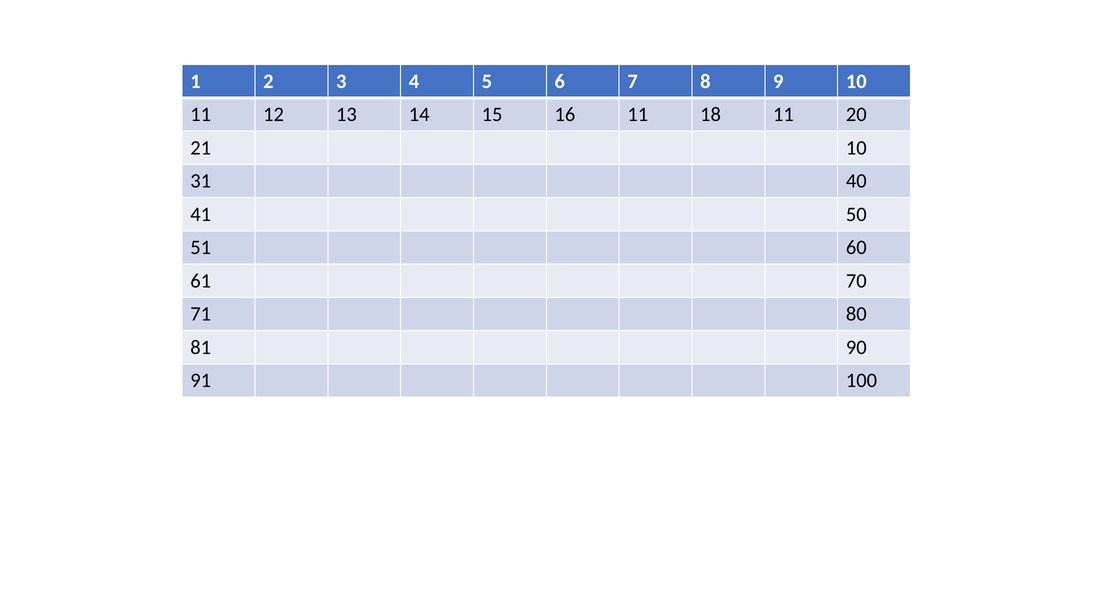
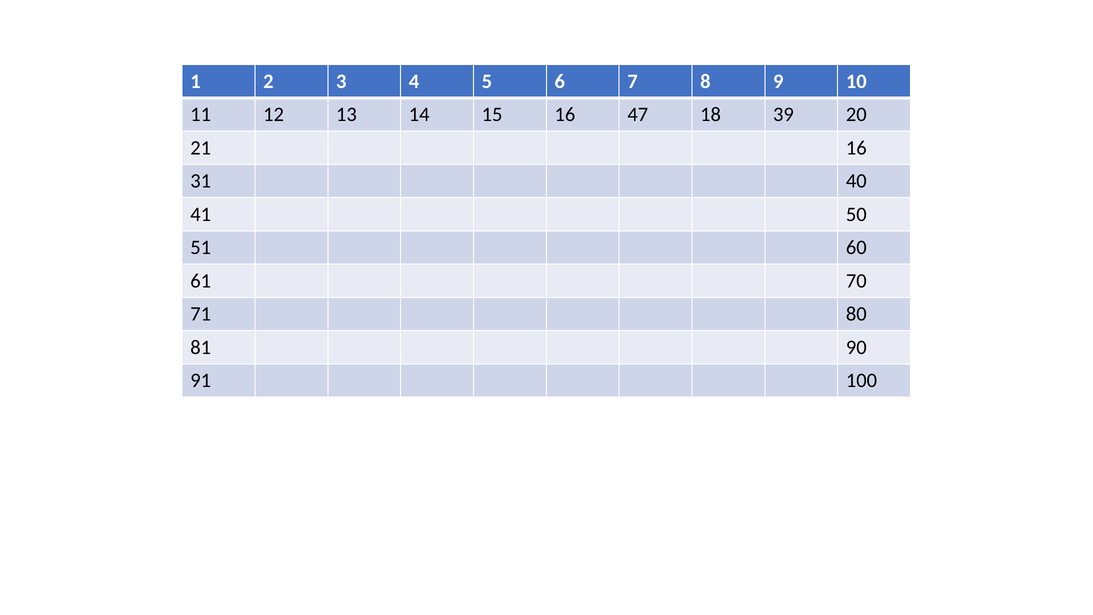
16 11: 11 -> 47
18 11: 11 -> 39
21 10: 10 -> 16
